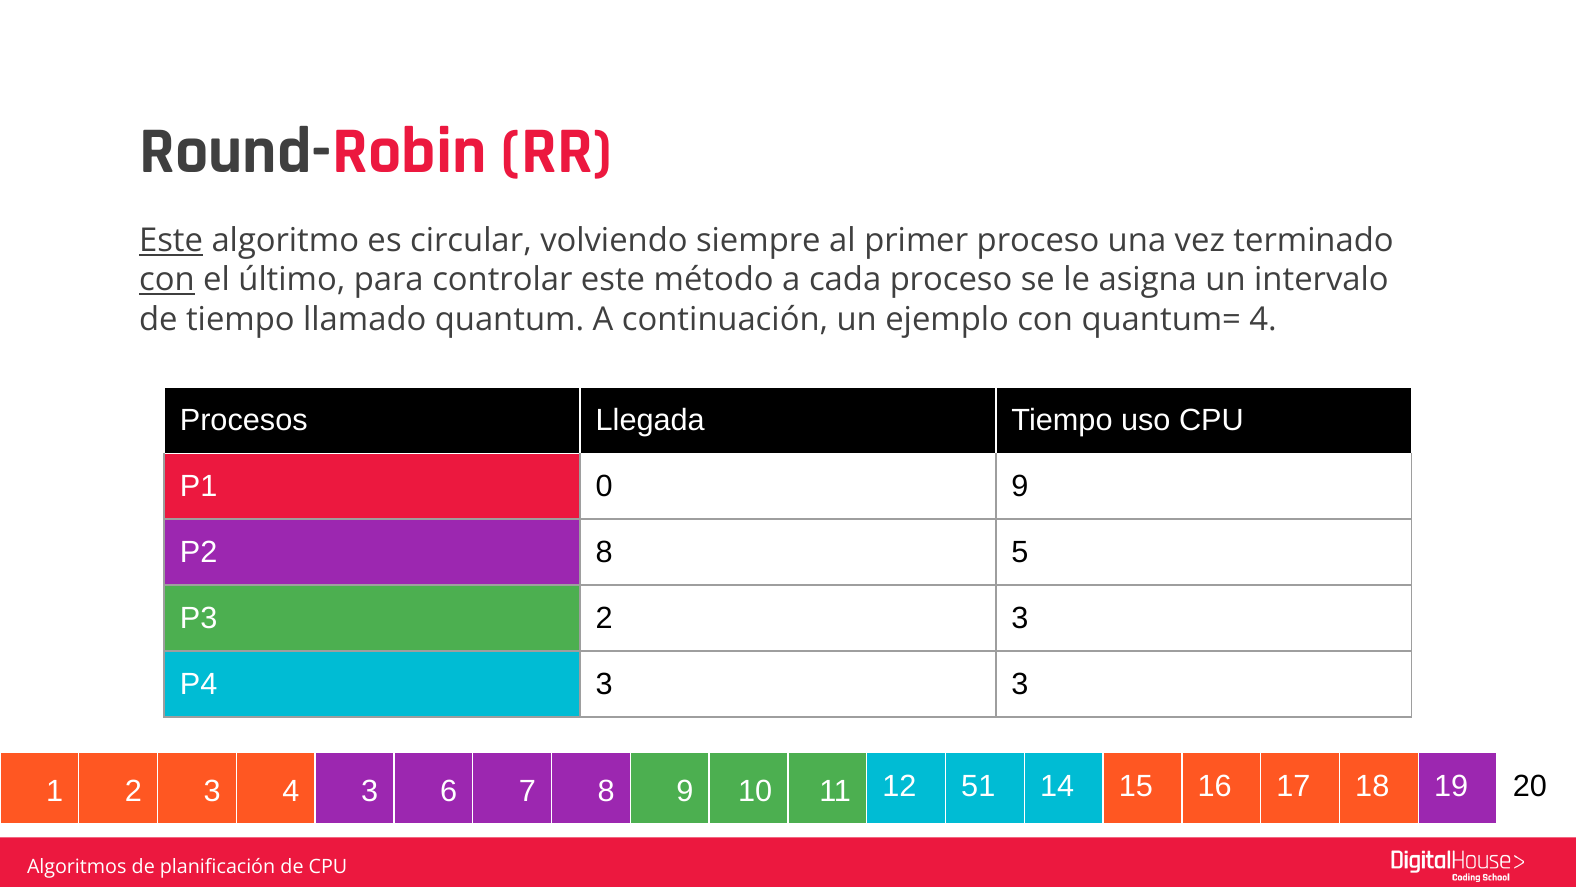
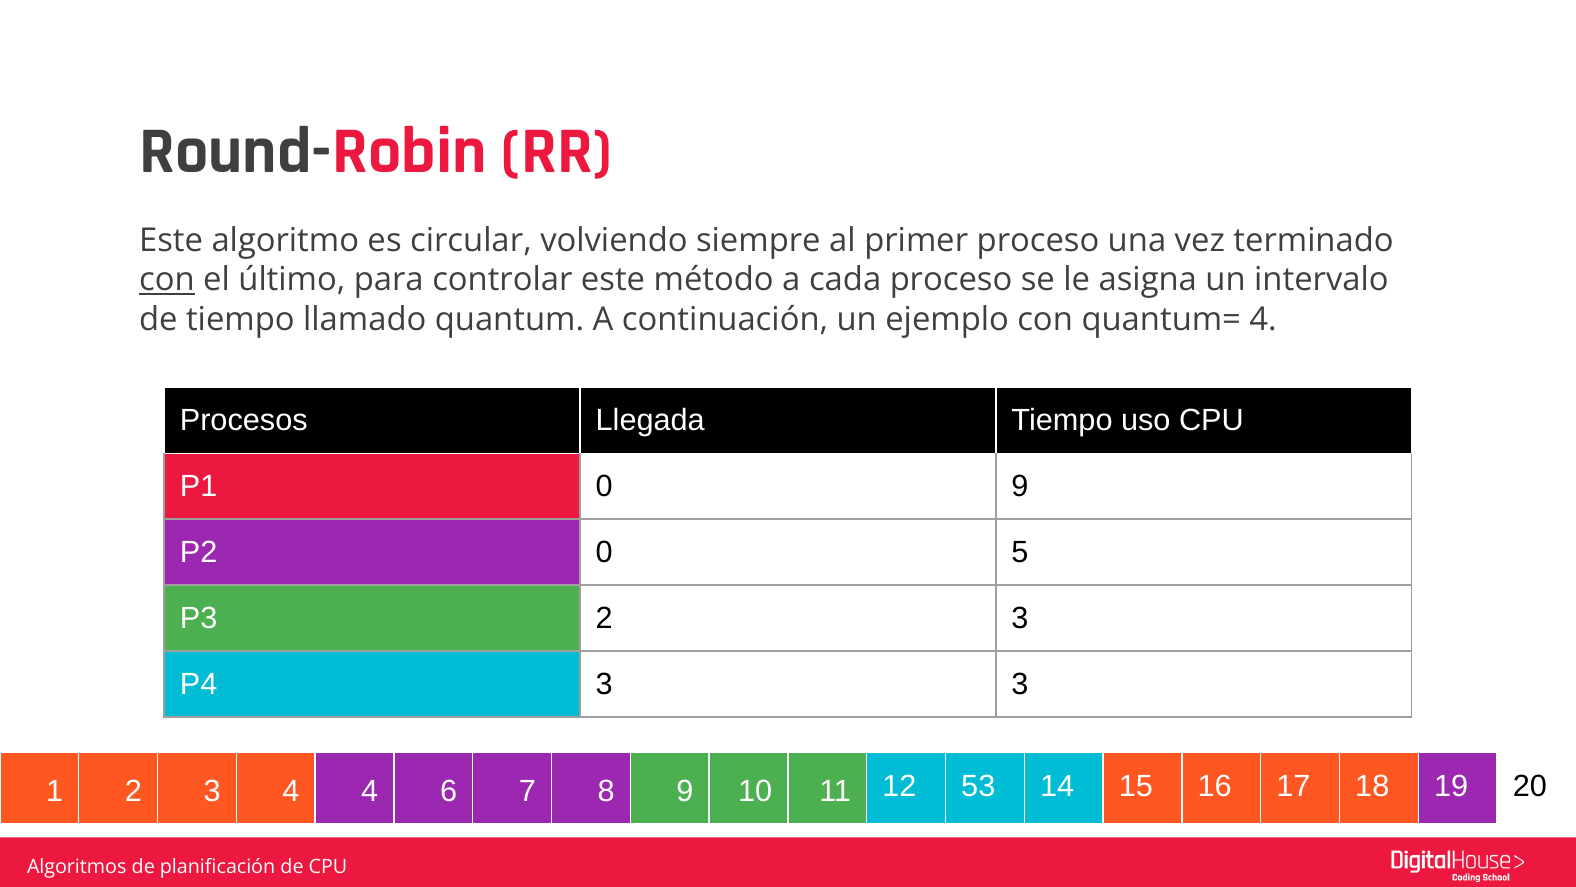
Este at (171, 240) underline: present -> none
P2 8: 8 -> 0
4 3: 3 -> 4
51: 51 -> 53
